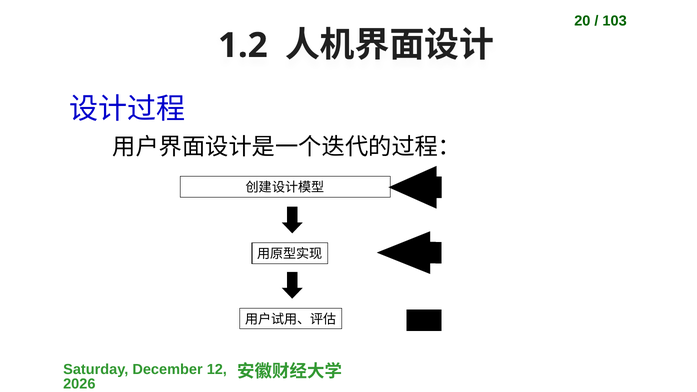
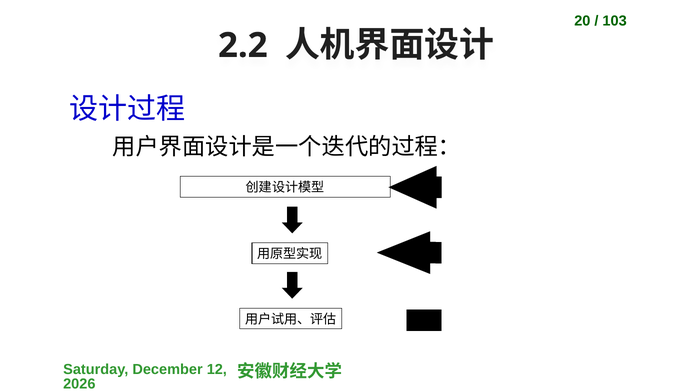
1.2: 1.2 -> 2.2
